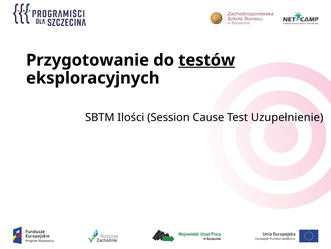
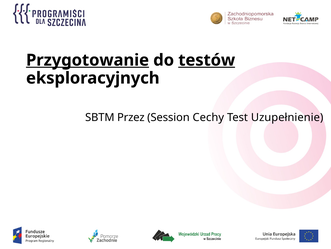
Przygotowanie underline: none -> present
Ilości: Ilości -> Przez
Cause: Cause -> Cechy
